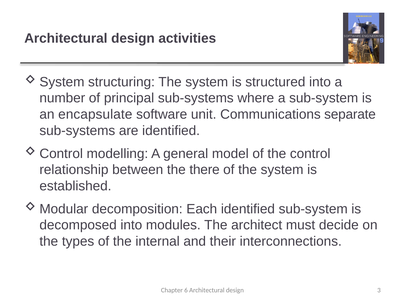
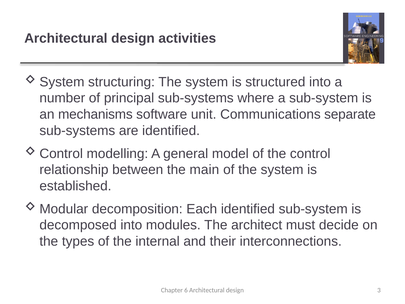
encapsulate: encapsulate -> mechanisms
there: there -> main
